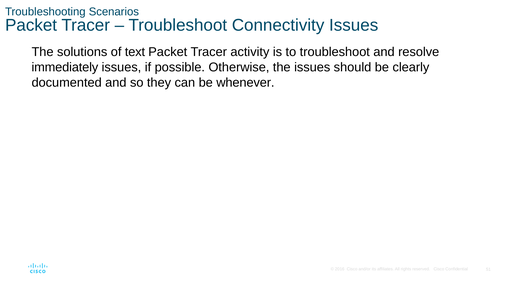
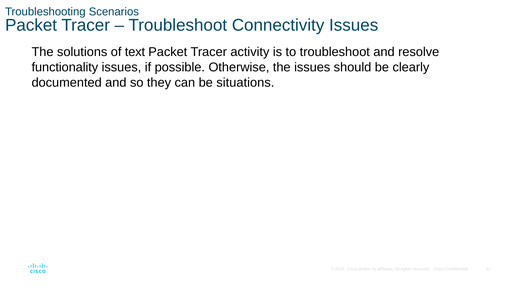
immediately: immediately -> functionality
whenever: whenever -> situations
